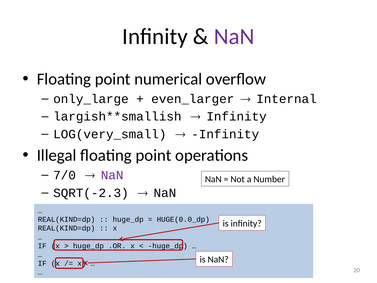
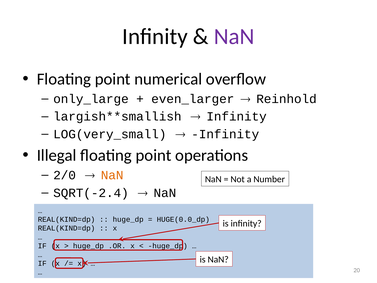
Internal: Internal -> Reinhold
7/0: 7/0 -> 2/0
NaN at (112, 175) colour: purple -> orange
SQRT(-2.3: SQRT(-2.3 -> SQRT(-2.4
